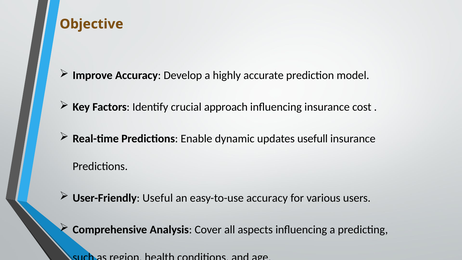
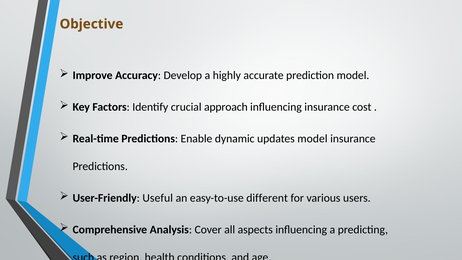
updates usefull: usefull -> model
easy-to-use accuracy: accuracy -> different
